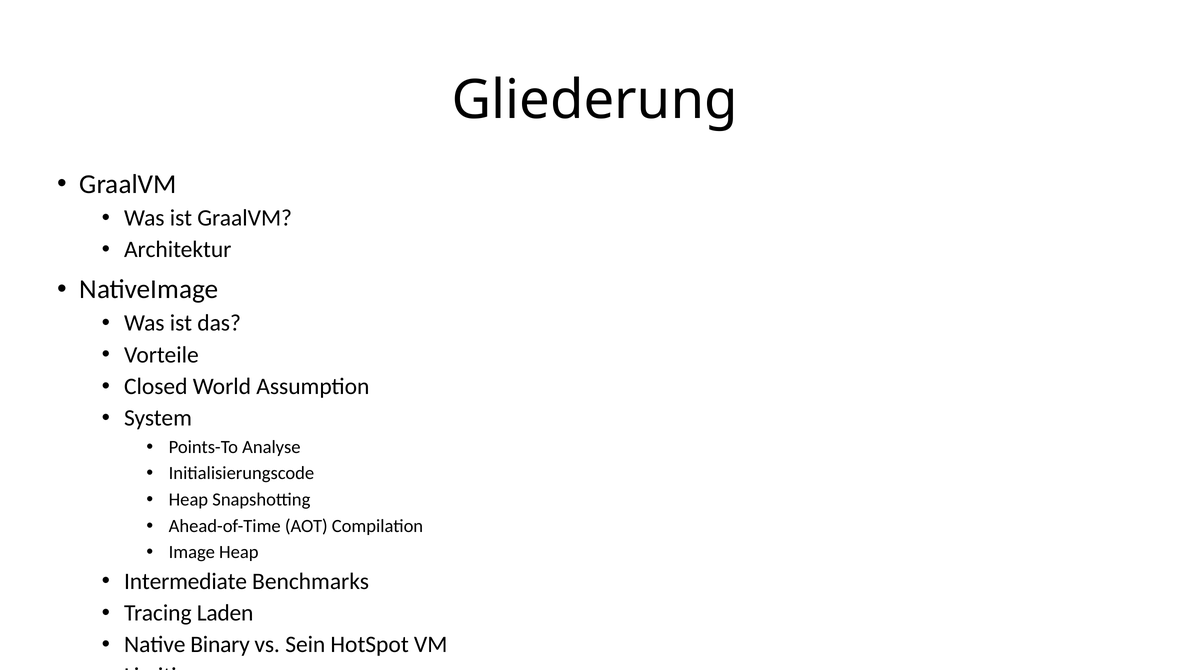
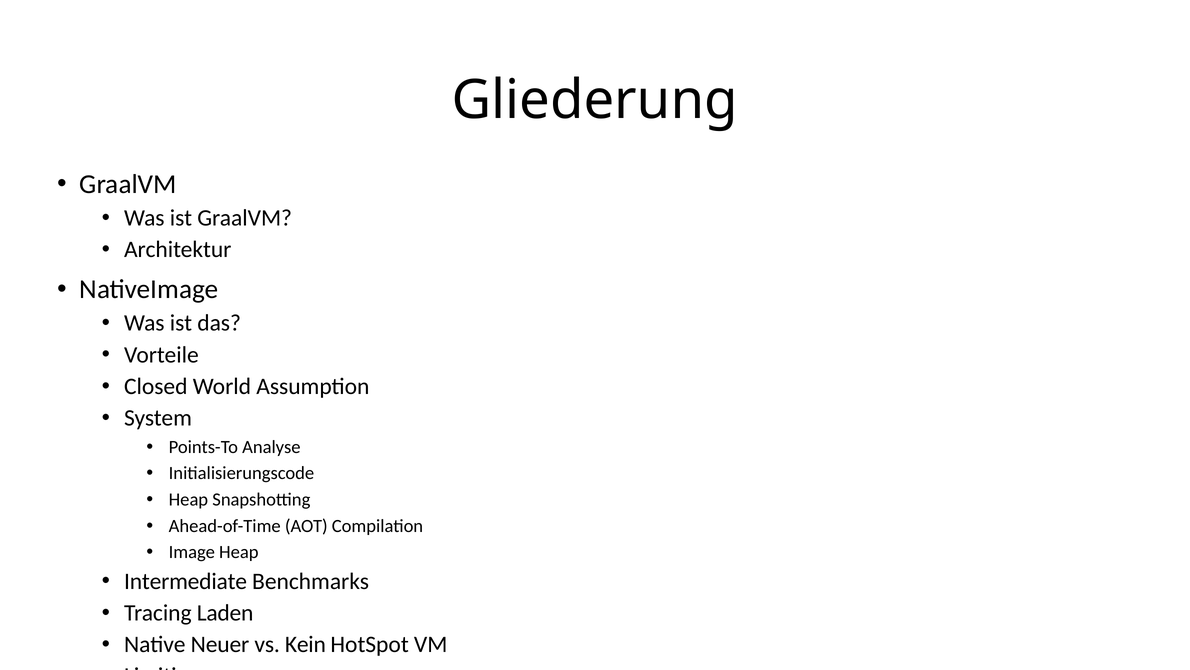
Binary: Binary -> Neuer
Sein: Sein -> Kein
